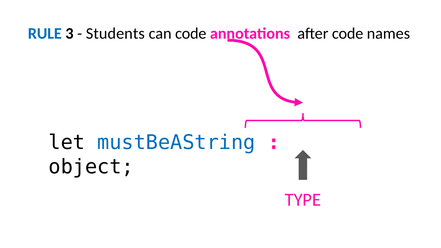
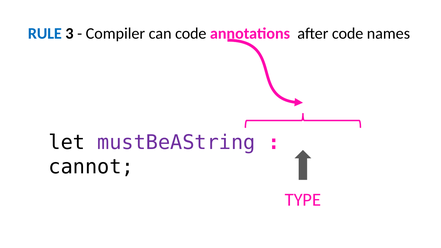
Students: Students -> Compiler
mustBeAString colour: blue -> purple
object: object -> cannot
